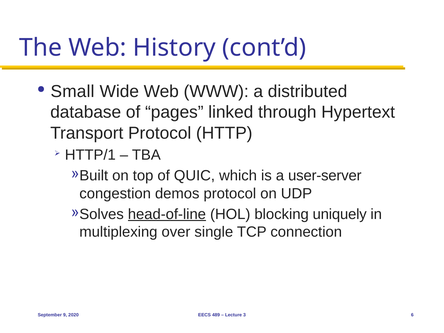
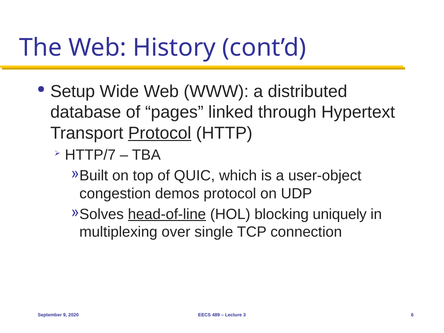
Small: Small -> Setup
Protocol at (160, 133) underline: none -> present
HTTP/1: HTTP/1 -> HTTP/7
user-server: user-server -> user-object
